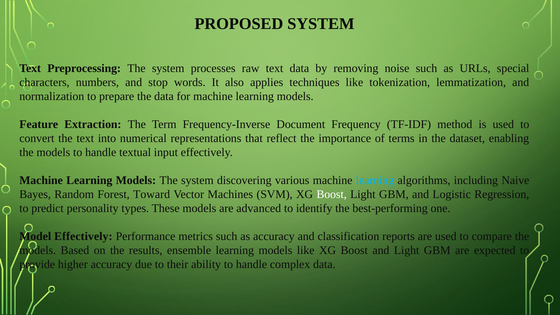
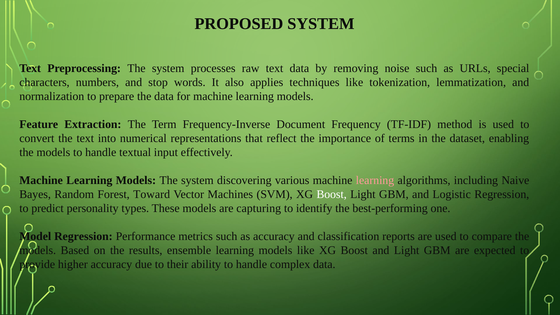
learning at (375, 180) colour: light blue -> pink
advanced: advanced -> capturing
Model Effectively: Effectively -> Regression
